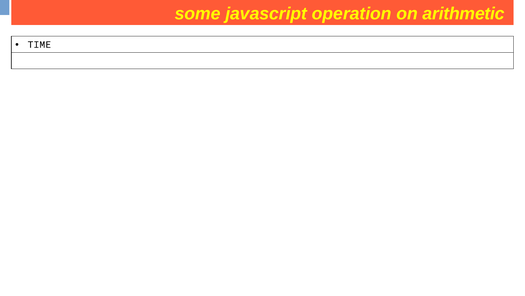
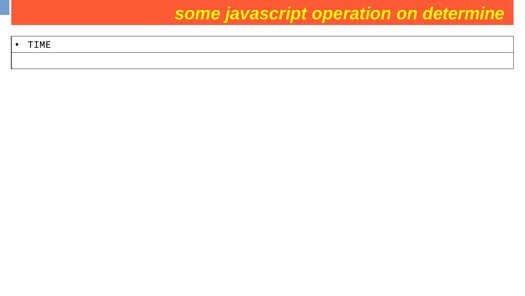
arithmetic: arithmetic -> determine
